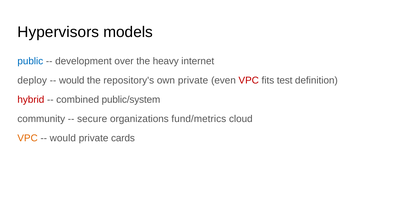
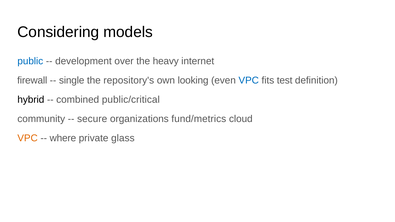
Hypervisors: Hypervisors -> Considering
deploy: deploy -> firewall
would at (72, 80): would -> single
own private: private -> looking
VPC at (249, 80) colour: red -> blue
hybrid colour: red -> black
public/system: public/system -> public/critical
would at (63, 138): would -> where
cards: cards -> glass
